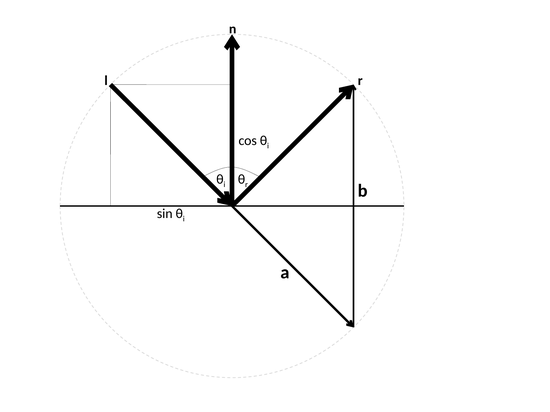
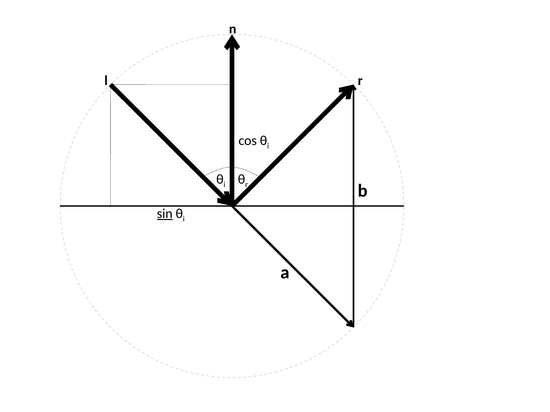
sin underline: none -> present
